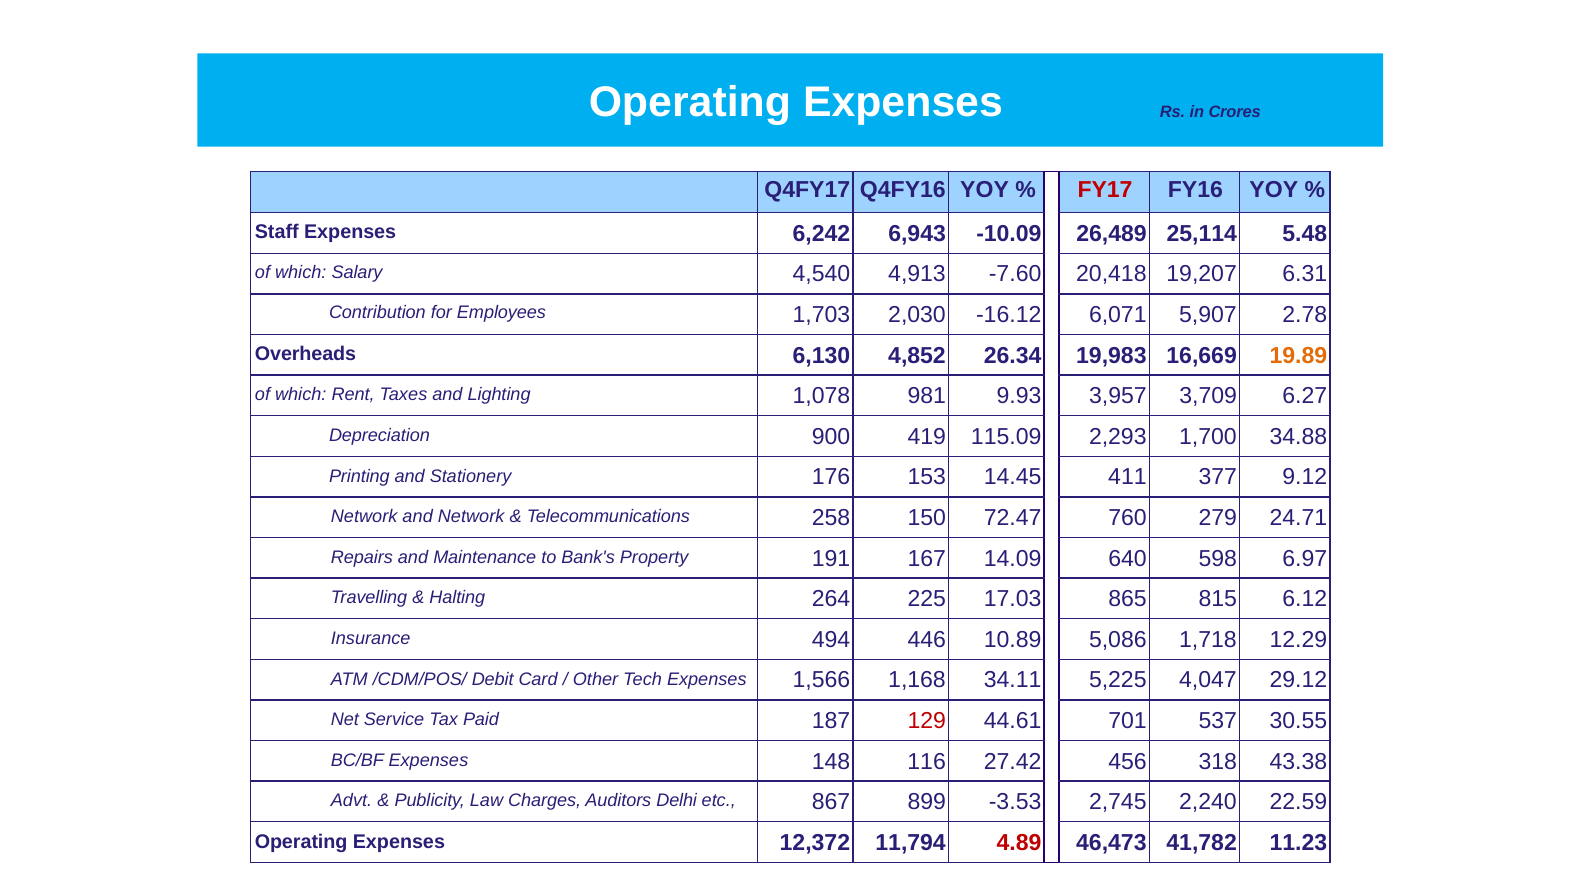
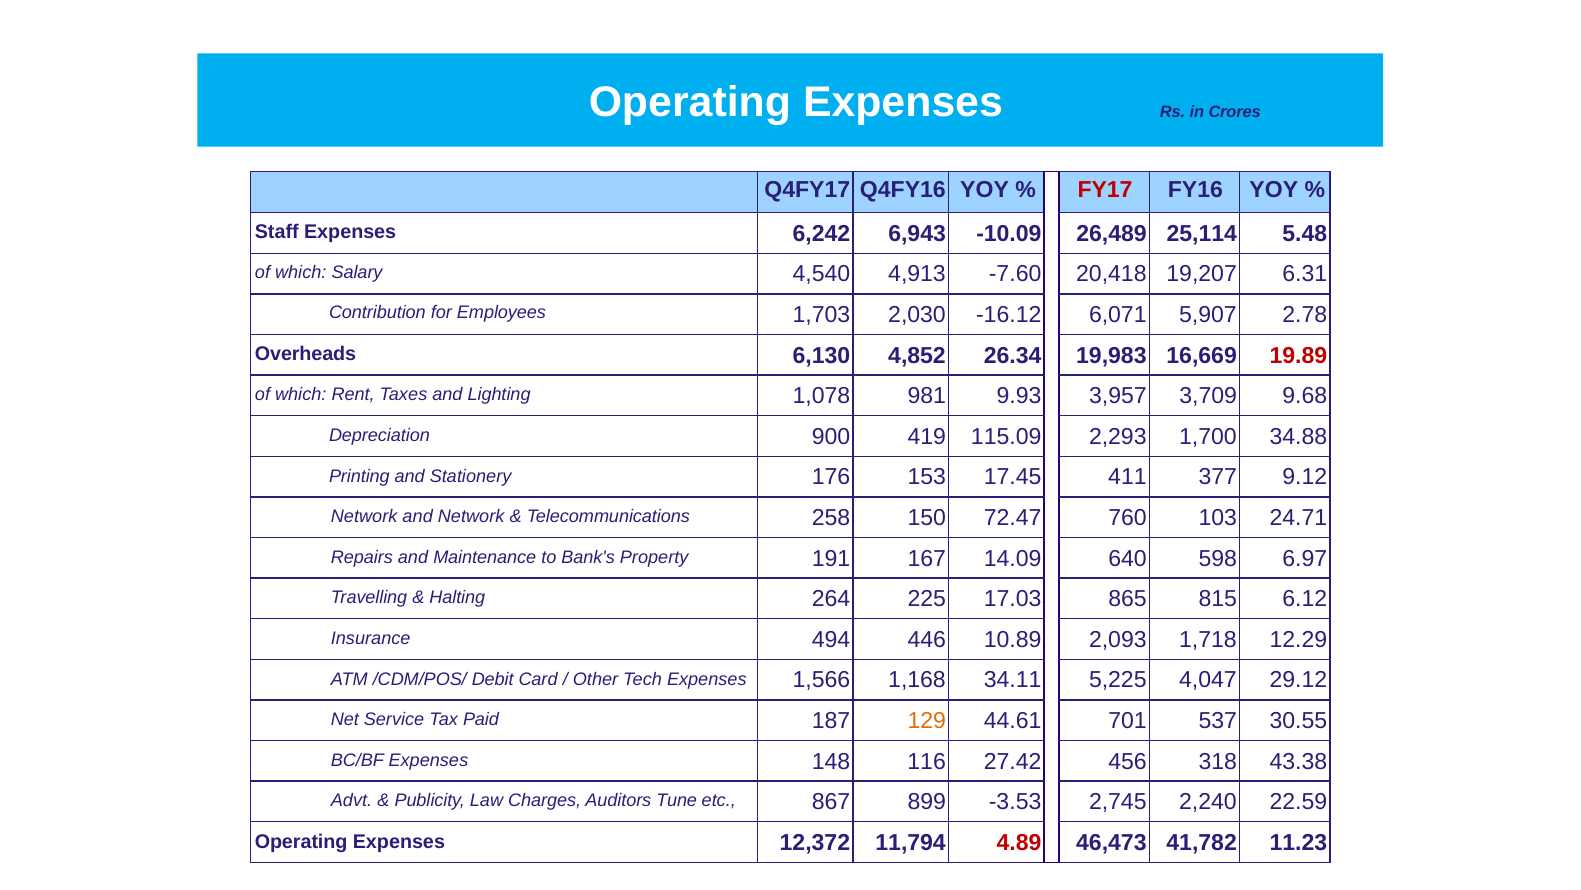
19.89 colour: orange -> red
6.27: 6.27 -> 9.68
14.45: 14.45 -> 17.45
279: 279 -> 103
5,086: 5,086 -> 2,093
129 colour: red -> orange
Delhi: Delhi -> Tune
